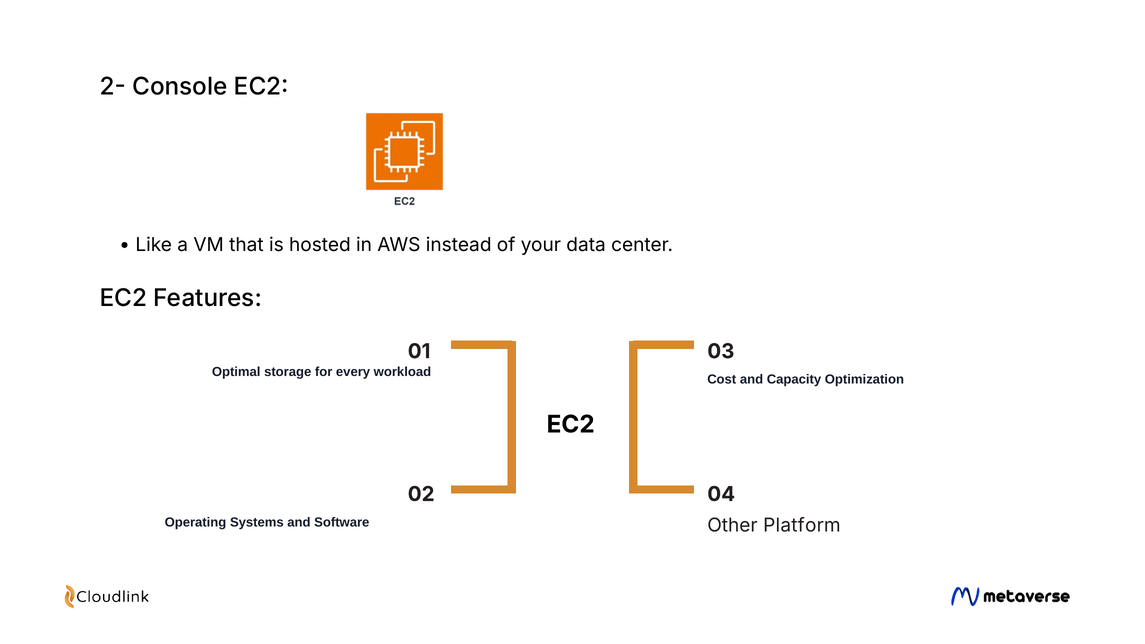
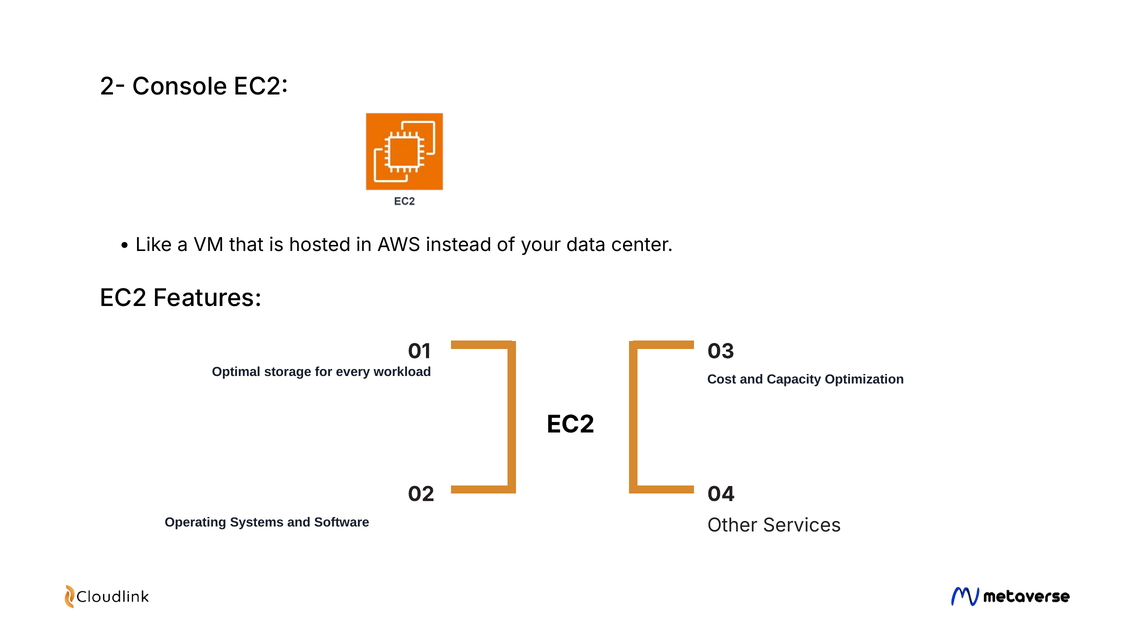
Platform: Platform -> Services
